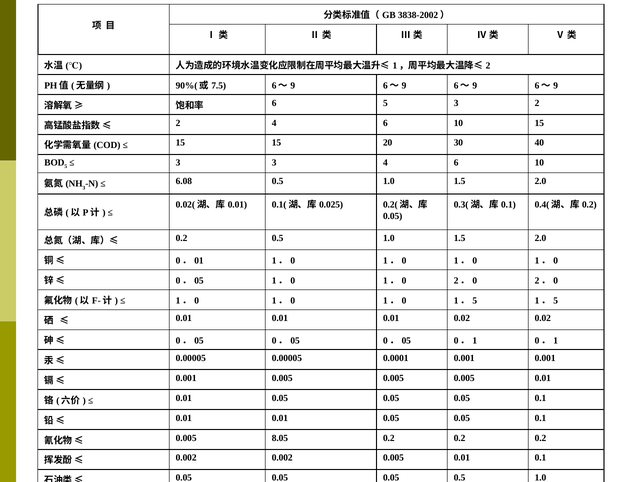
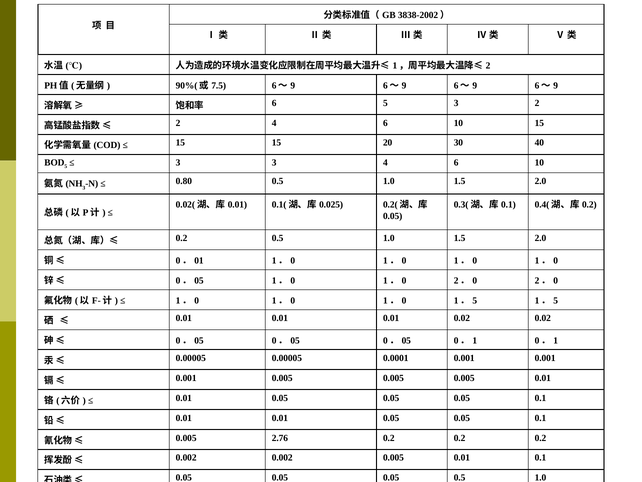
6.08: 6.08 -> 0.80
8.05: 8.05 -> 2.76
